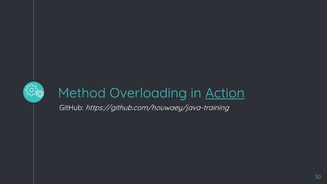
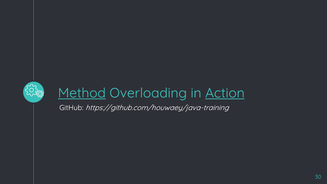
Method underline: none -> present
